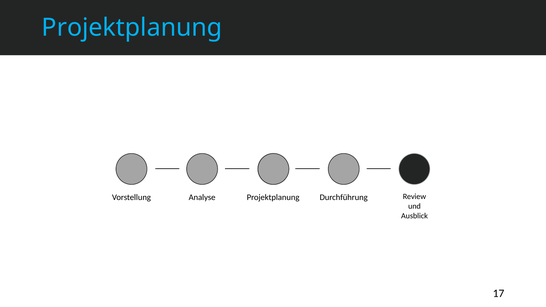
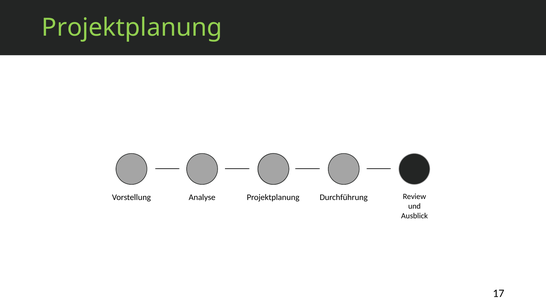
Projektplanung at (132, 27) colour: light blue -> light green
